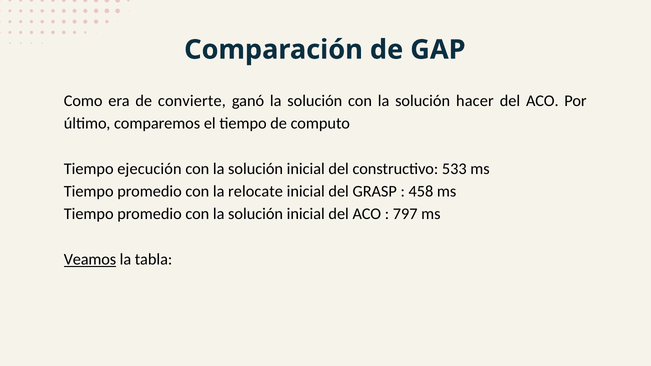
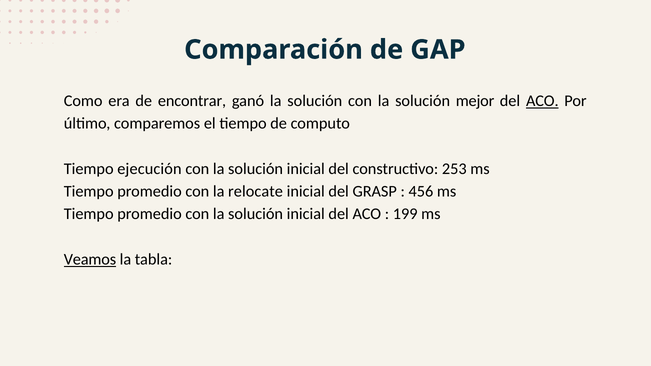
convierte: convierte -> encontrar
hacer: hacer -> mejor
ACO at (542, 101) underline: none -> present
533: 533 -> 253
458: 458 -> 456
797: 797 -> 199
